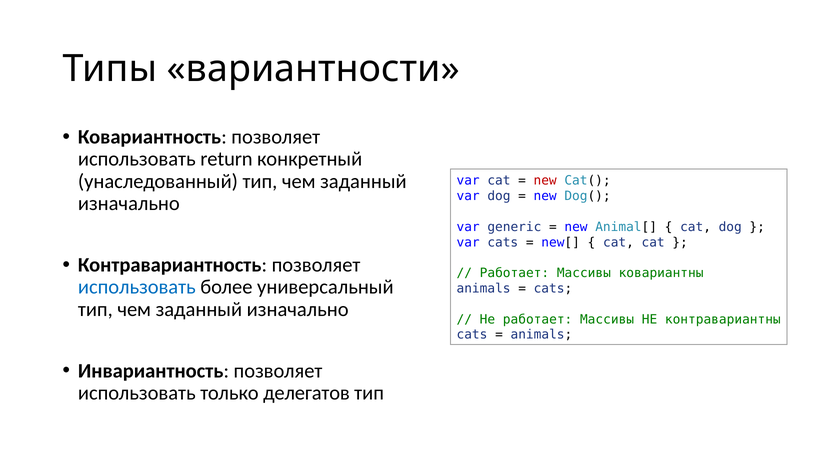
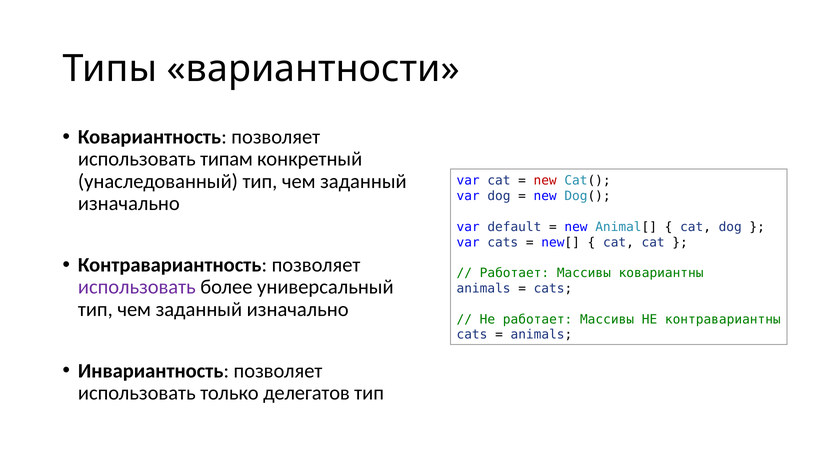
return: return -> типам
generic: generic -> default
использовать at (137, 287) colour: blue -> purple
